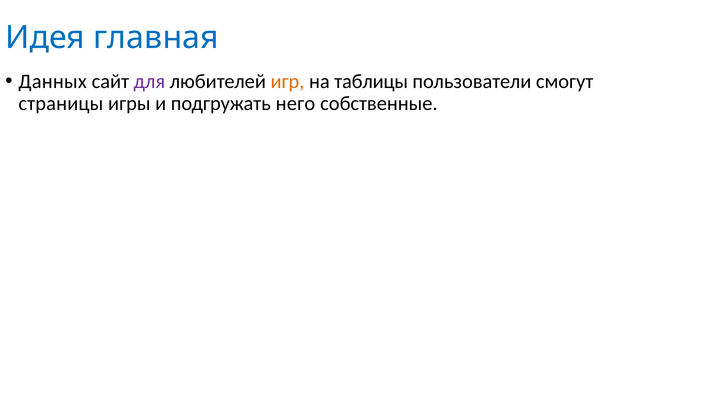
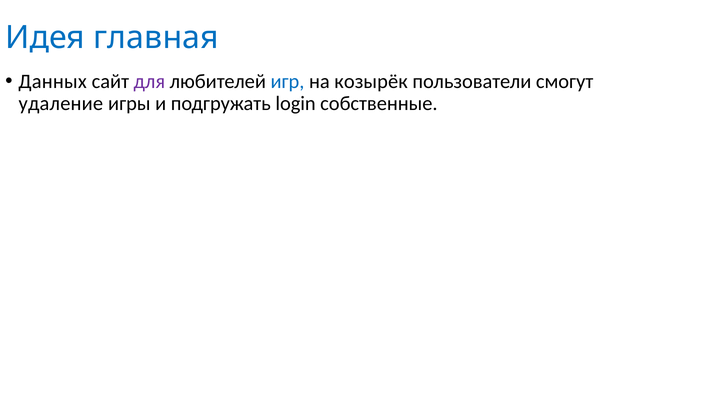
игр colour: orange -> blue
таблицы: таблицы -> козырёк
страницы: страницы -> удаление
него: него -> login
